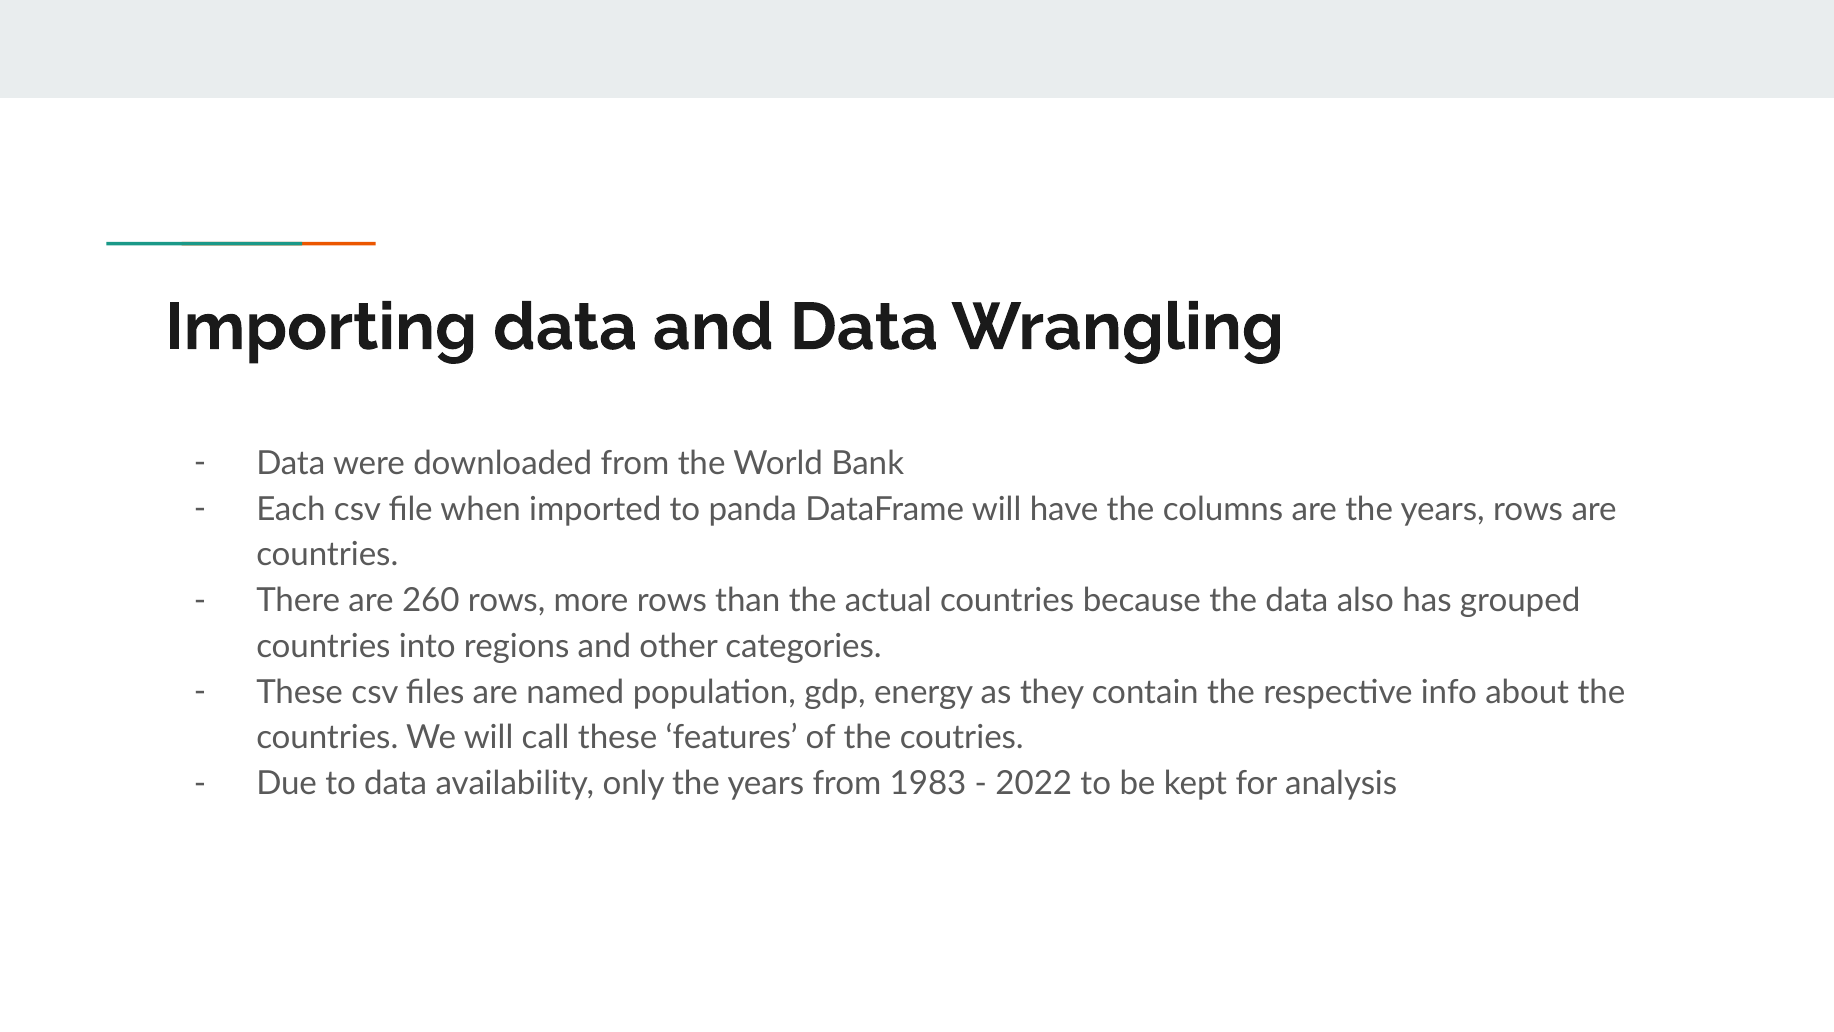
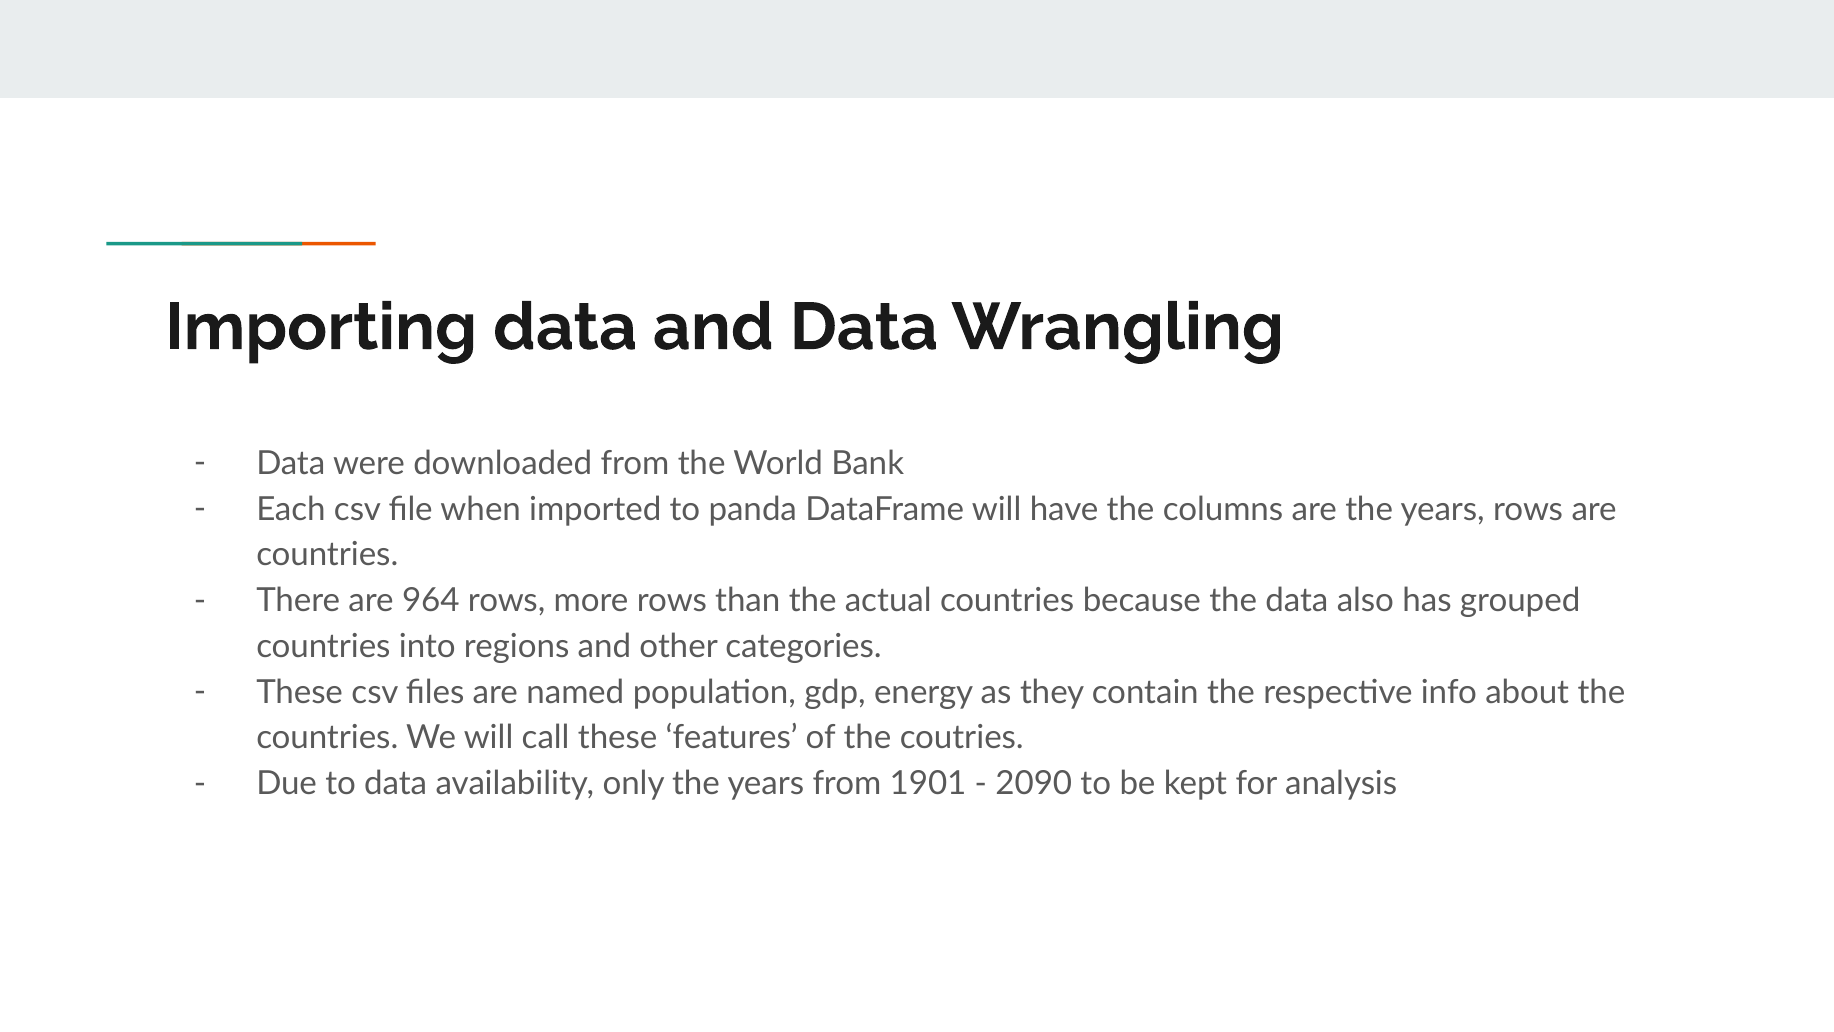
260: 260 -> 964
1983: 1983 -> 1901
2022: 2022 -> 2090
